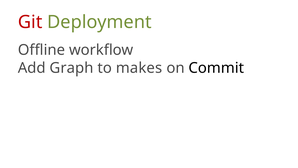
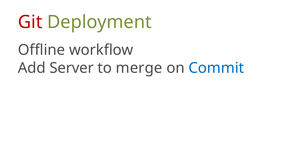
Graph: Graph -> Server
makes: makes -> merge
Commit colour: black -> blue
